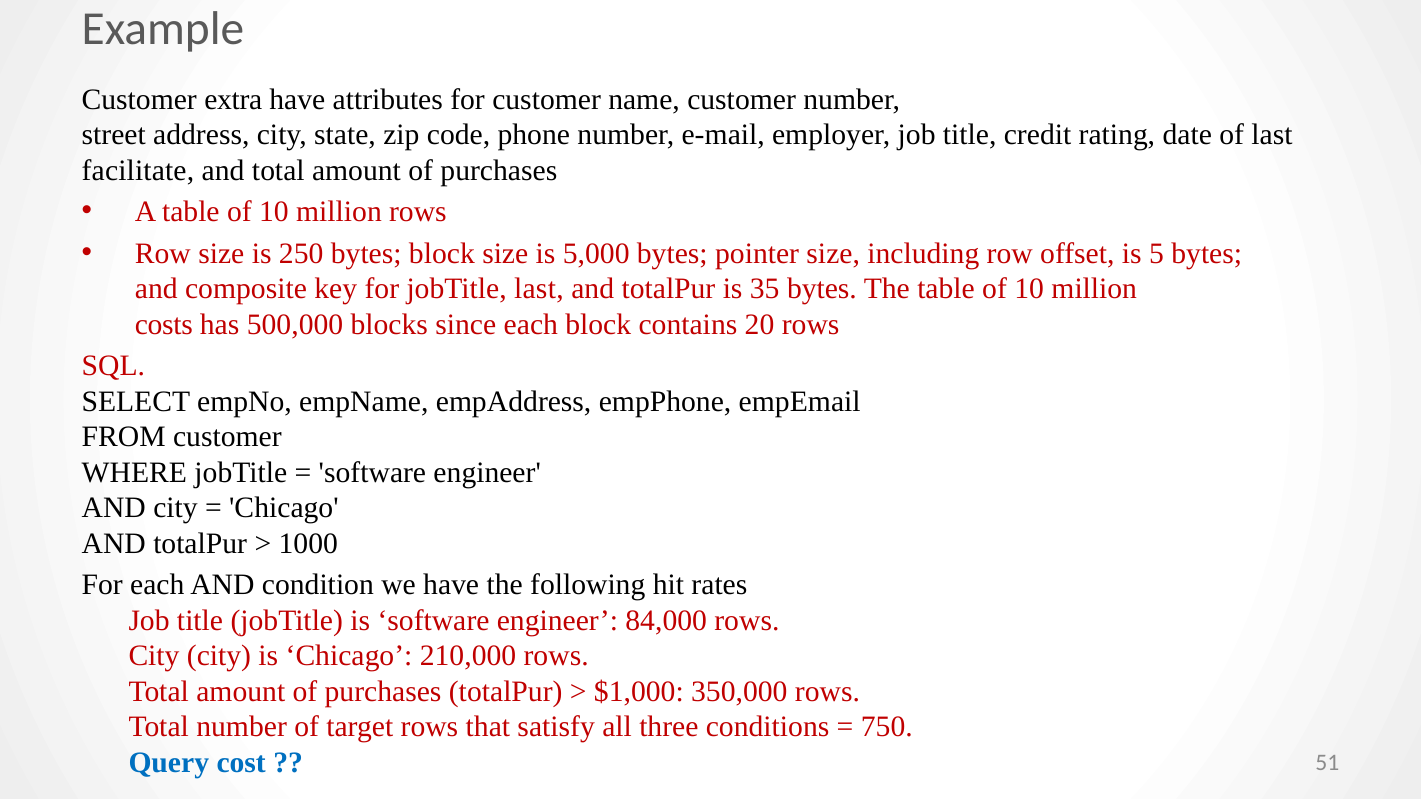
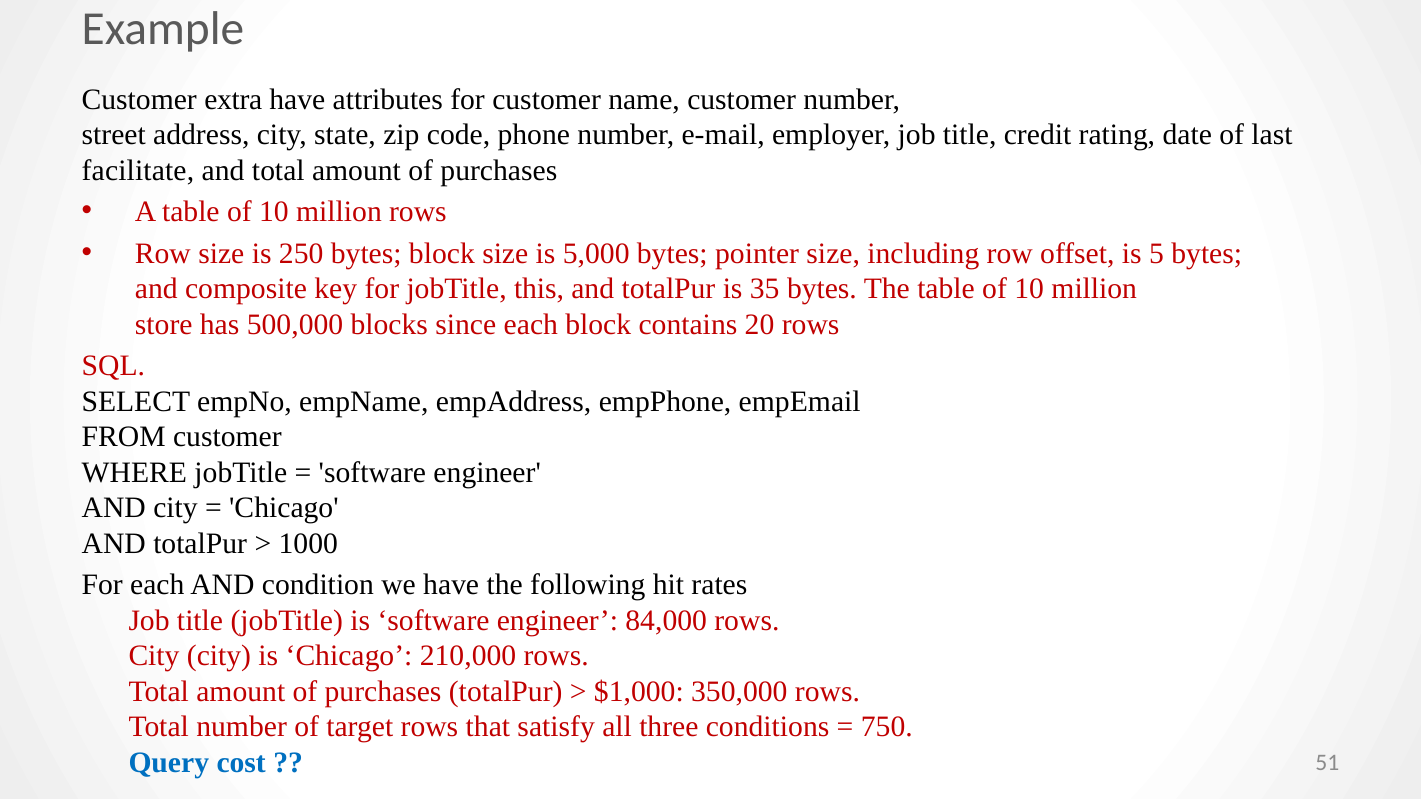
jobTitle last: last -> this
costs: costs -> store
